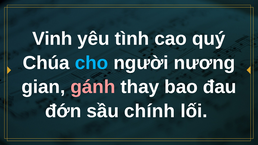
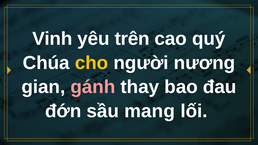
tình: tình -> trên
cho colour: light blue -> yellow
chính: chính -> mang
